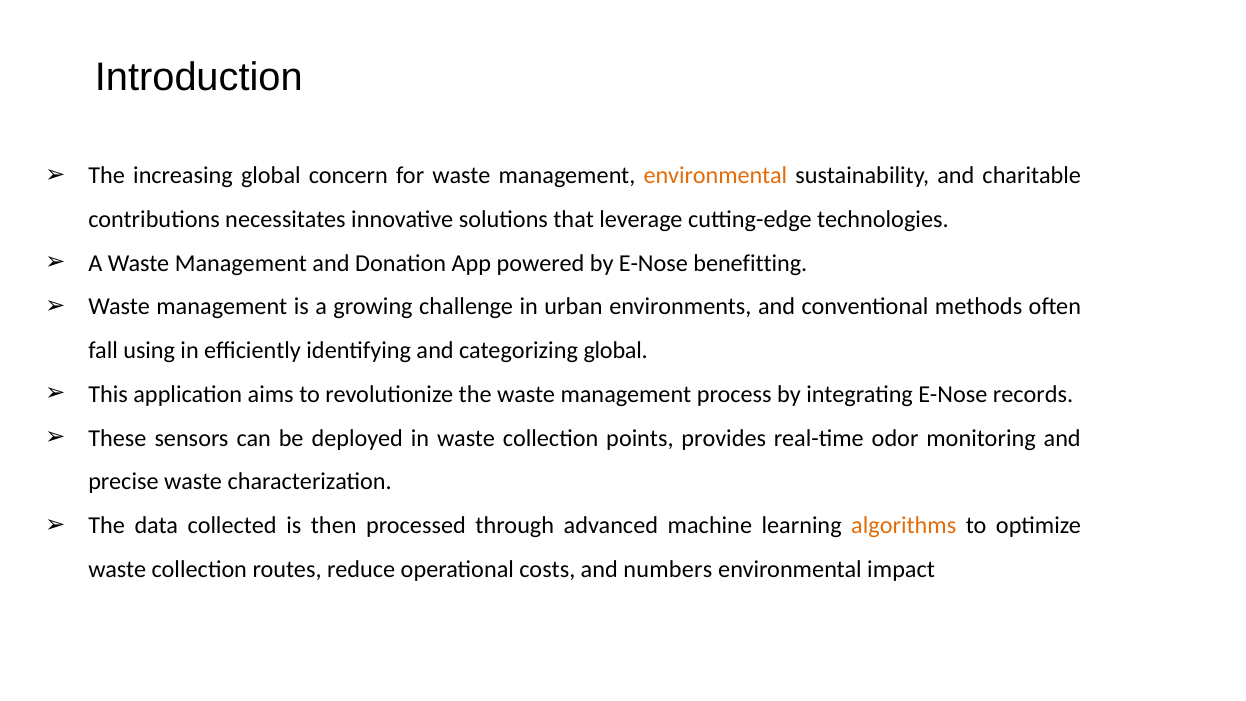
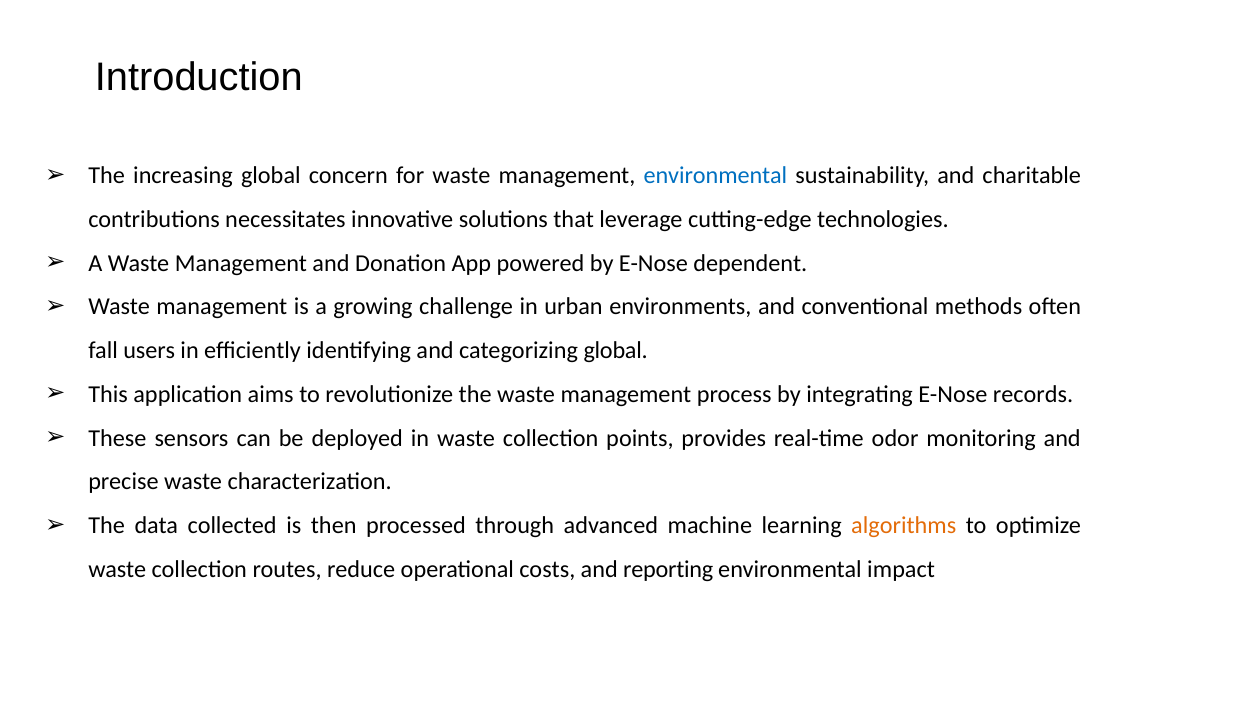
environmental at (715, 176) colour: orange -> blue
benefitting: benefitting -> dependent
using: using -> users
numbers: numbers -> reporting
